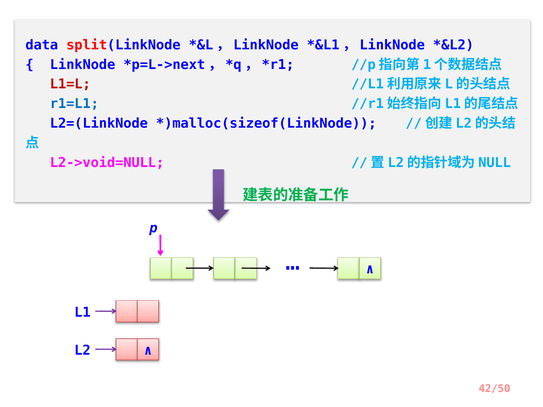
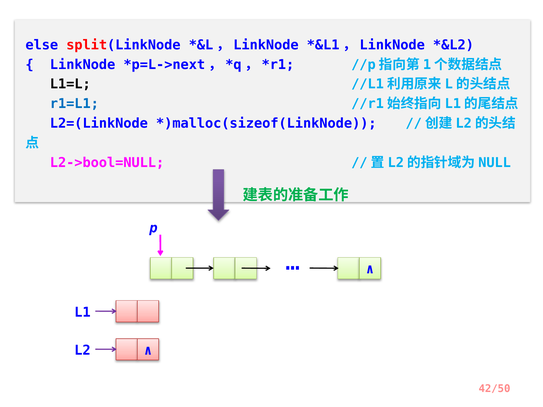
data: data -> else
L1=L colour: red -> black
L2->void=NULL: L2->void=NULL -> L2->bool=NULL
